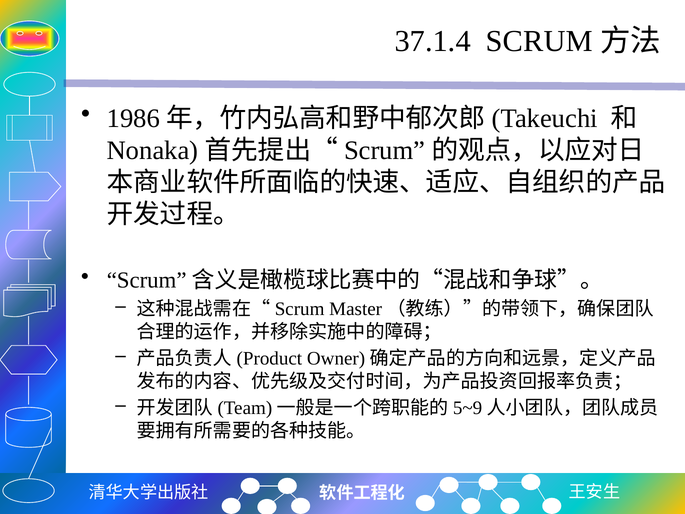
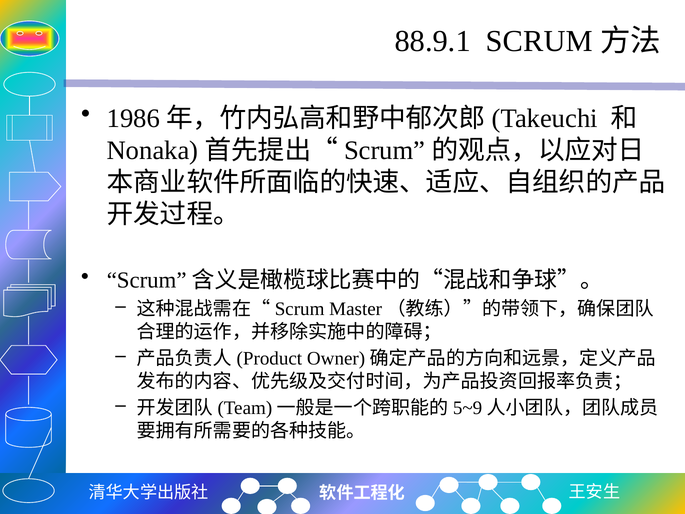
37.1.4: 37.1.4 -> 88.9.1
